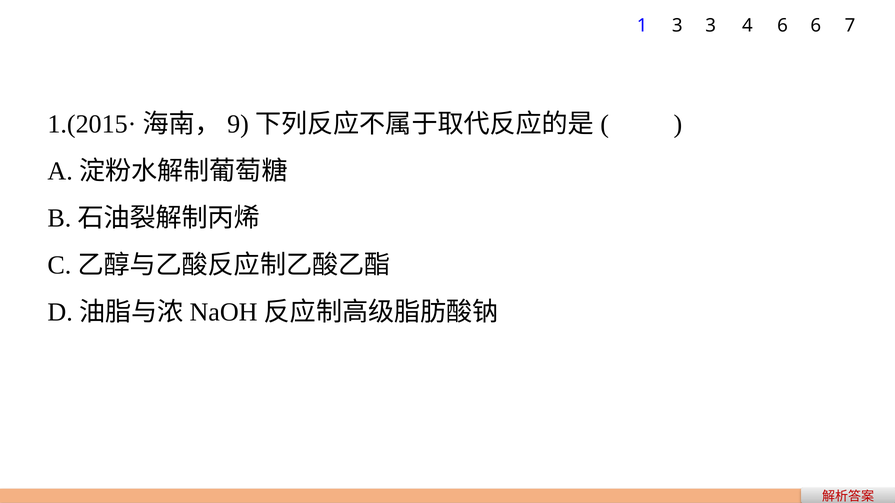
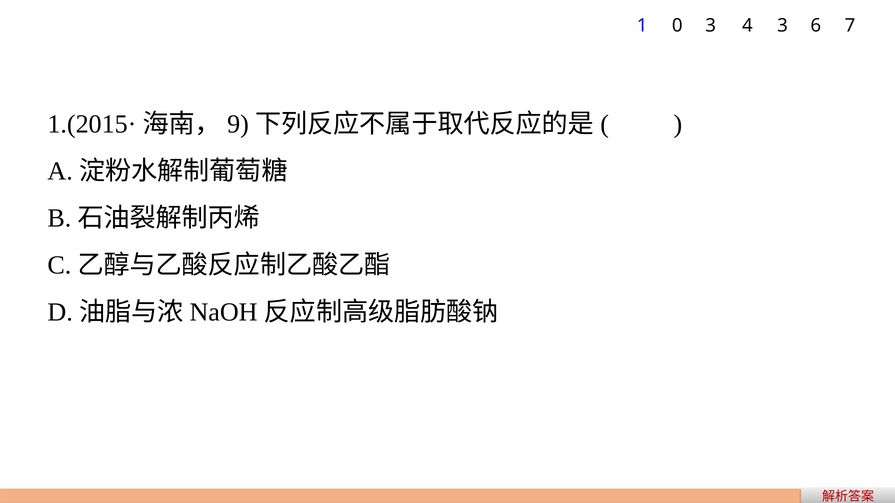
1 3: 3 -> 0
4 6: 6 -> 3
